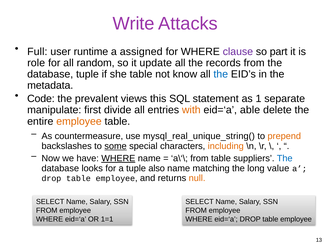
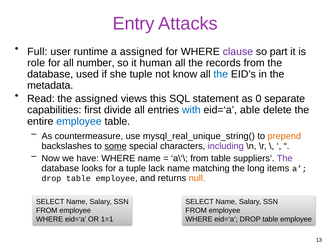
Write: Write -> Entry
random: random -> number
update: update -> human
database tuple: tuple -> used
she table: table -> tuple
Code: Code -> Read
the prevalent: prevalent -> assigned
1: 1 -> 0
manipulate: manipulate -> capabilities
with colour: orange -> blue
employee at (79, 121) colour: orange -> blue
including colour: orange -> purple
WHERE at (118, 158) underline: present -> none
The at (285, 158) colour: blue -> purple
also: also -> lack
value: value -> items
